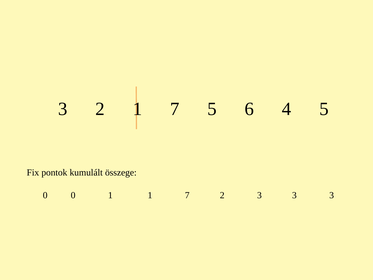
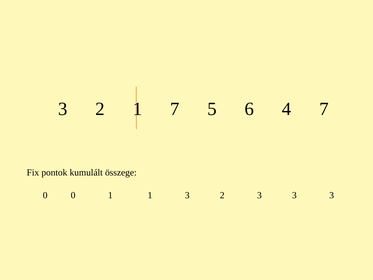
4 5: 5 -> 7
1 1 7: 7 -> 3
